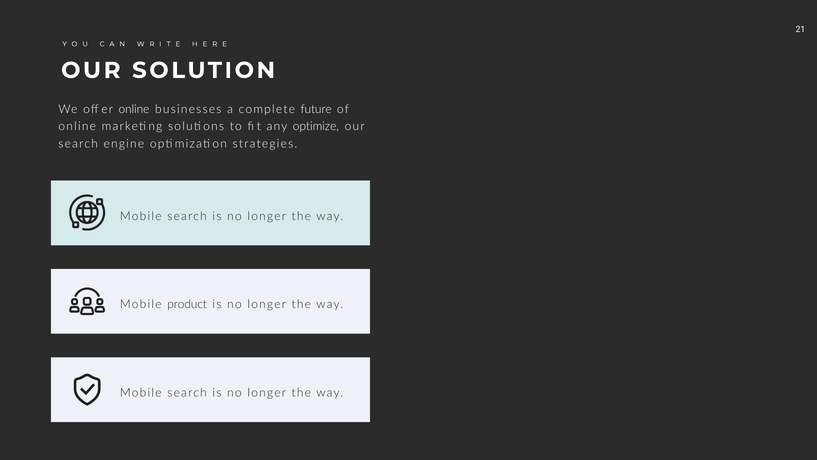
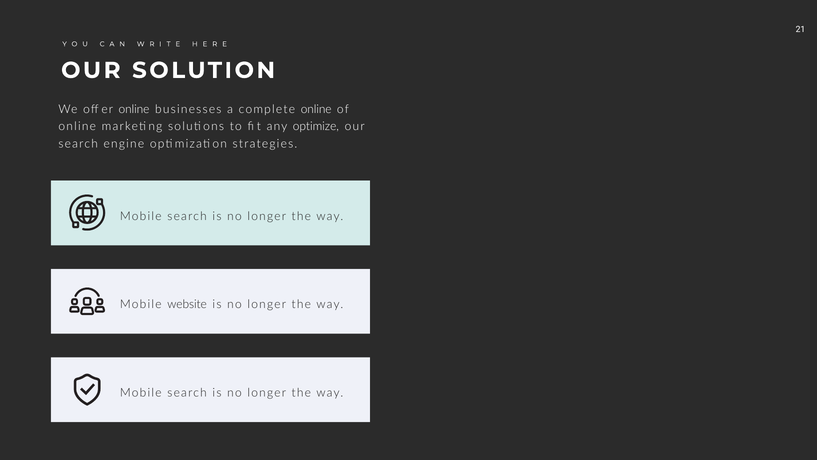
complete future: future -> online
product: product -> website
